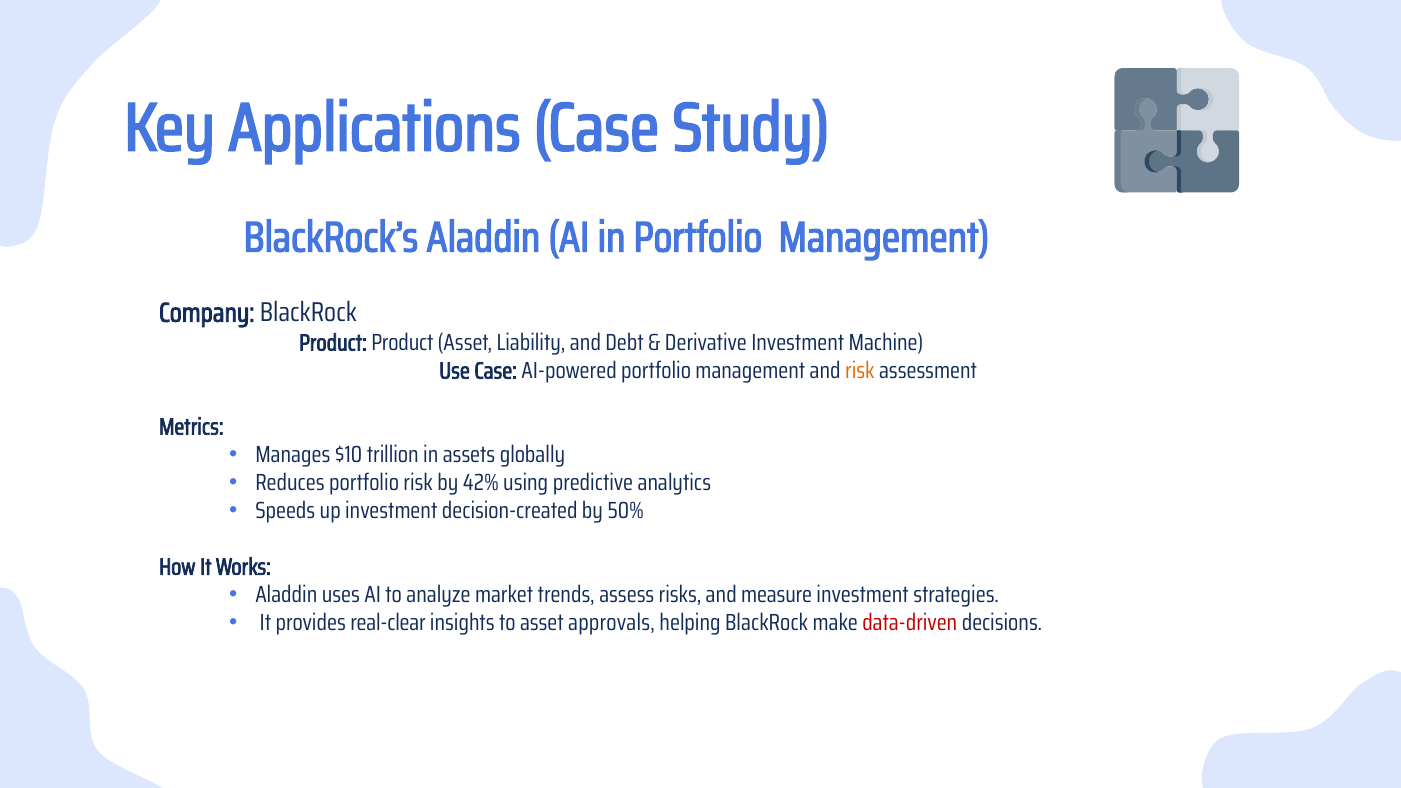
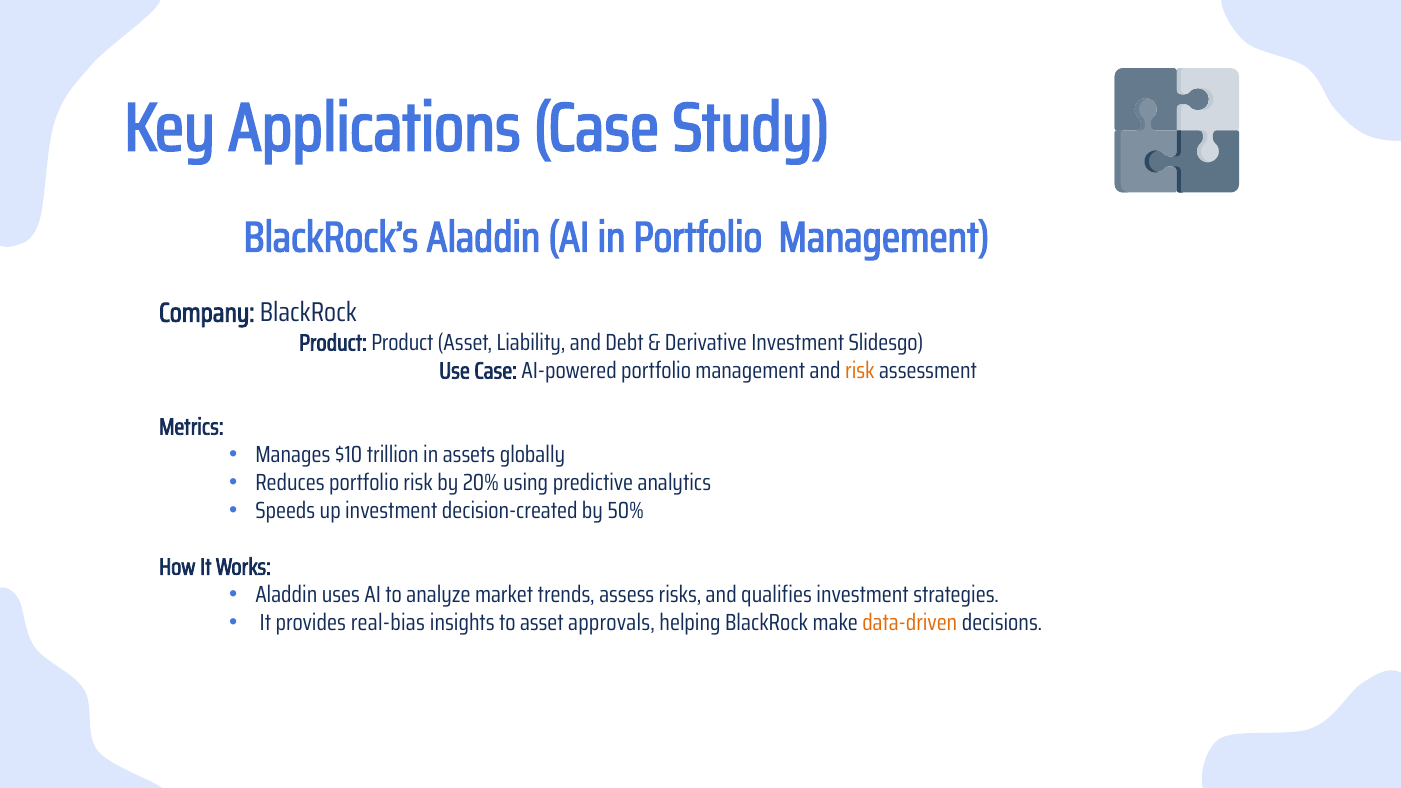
Machine: Machine -> Slidesgo
42%: 42% -> 20%
measure: measure -> qualifies
real-clear: real-clear -> real-bias
data-driven colour: red -> orange
